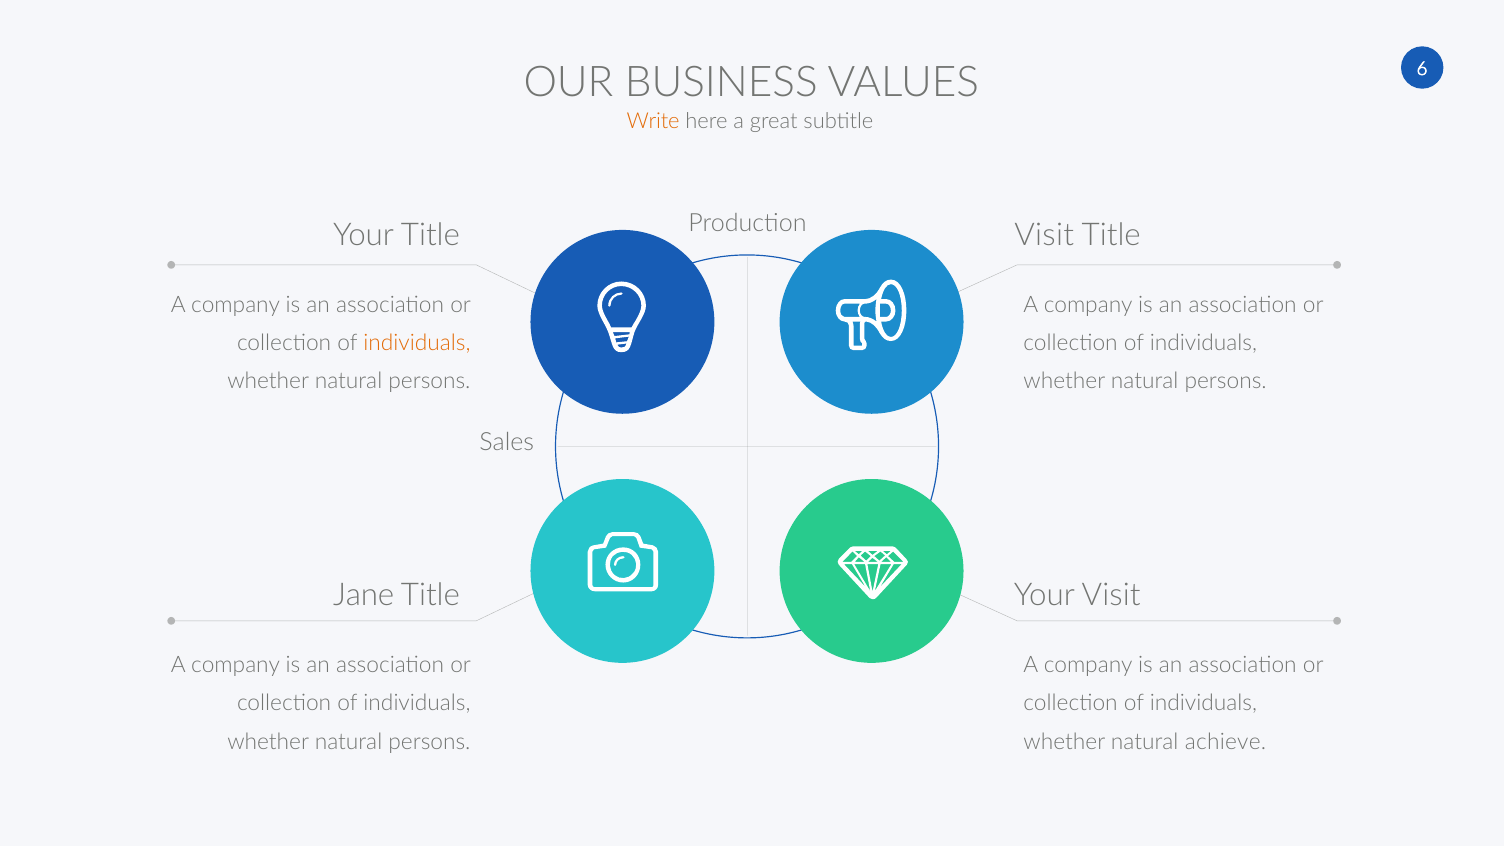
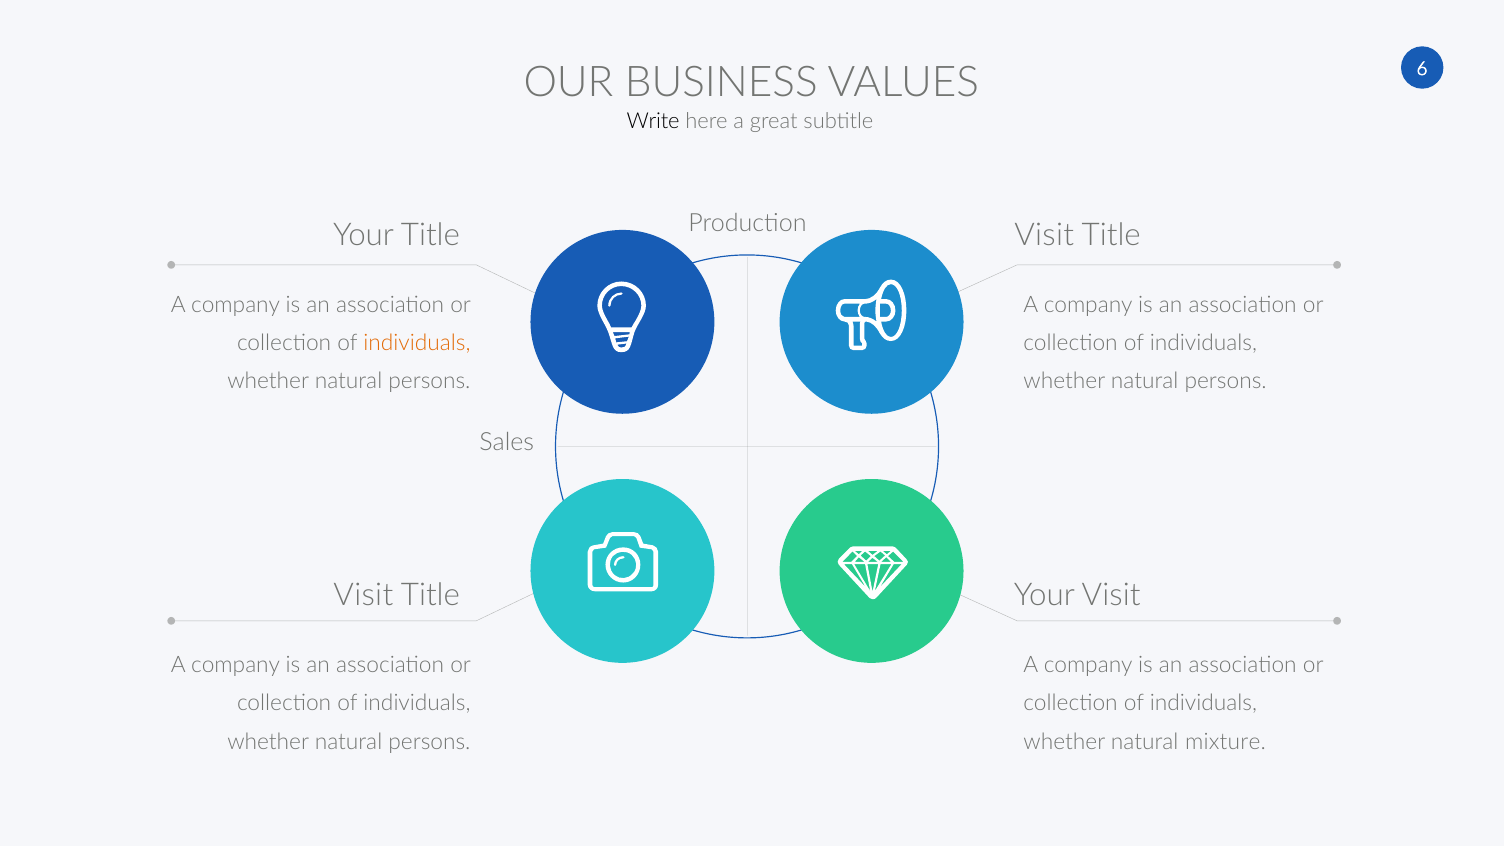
Write colour: orange -> black
Jane at (364, 595): Jane -> Visit
achieve: achieve -> mixture
